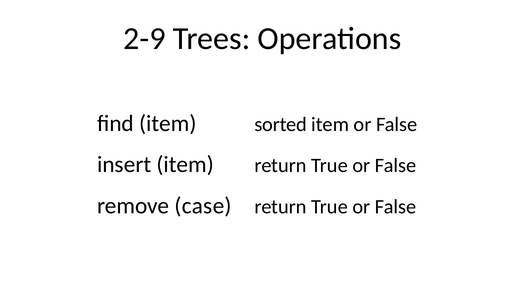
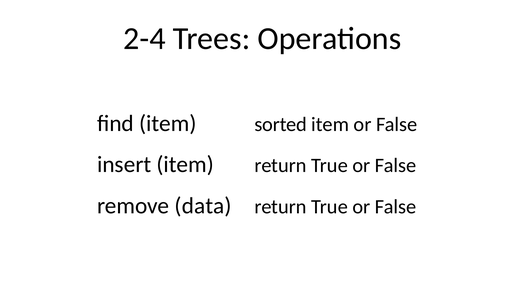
2-9: 2-9 -> 2-4
case: case -> data
